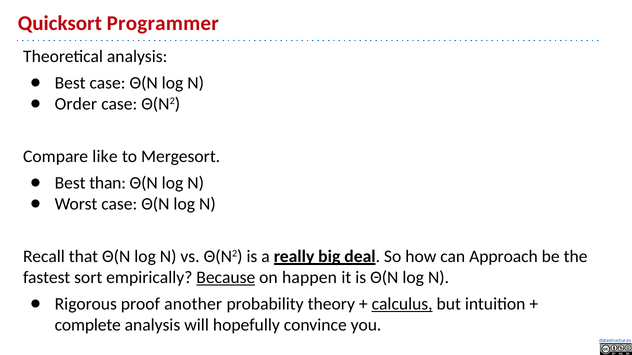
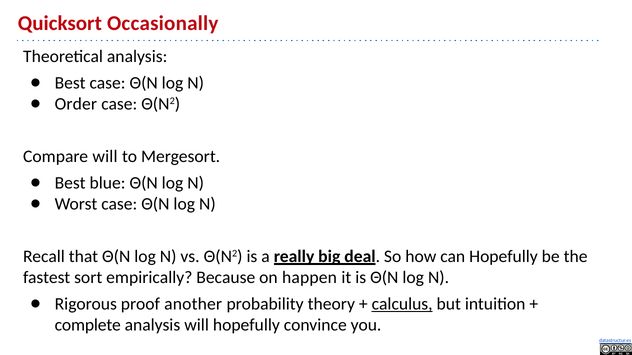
Programmer: Programmer -> Occasionally
Compare like: like -> will
than: than -> blue
can Approach: Approach -> Hopefully
Because underline: present -> none
